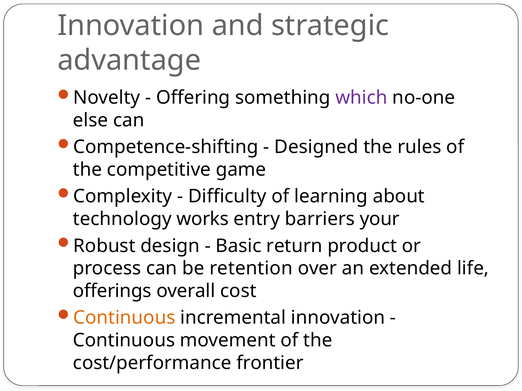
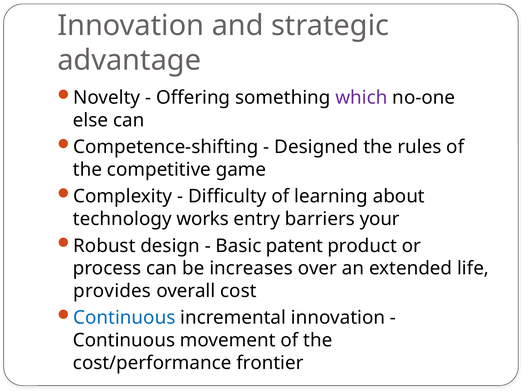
return: return -> patent
retention: retention -> increases
offerings: offerings -> provides
Continuous at (124, 318) colour: orange -> blue
